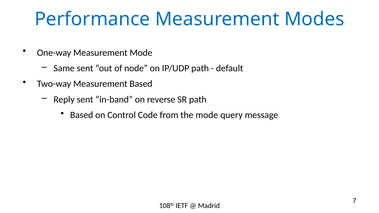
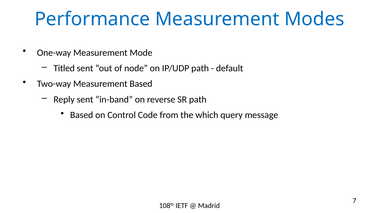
Same: Same -> Titled
the mode: mode -> which
